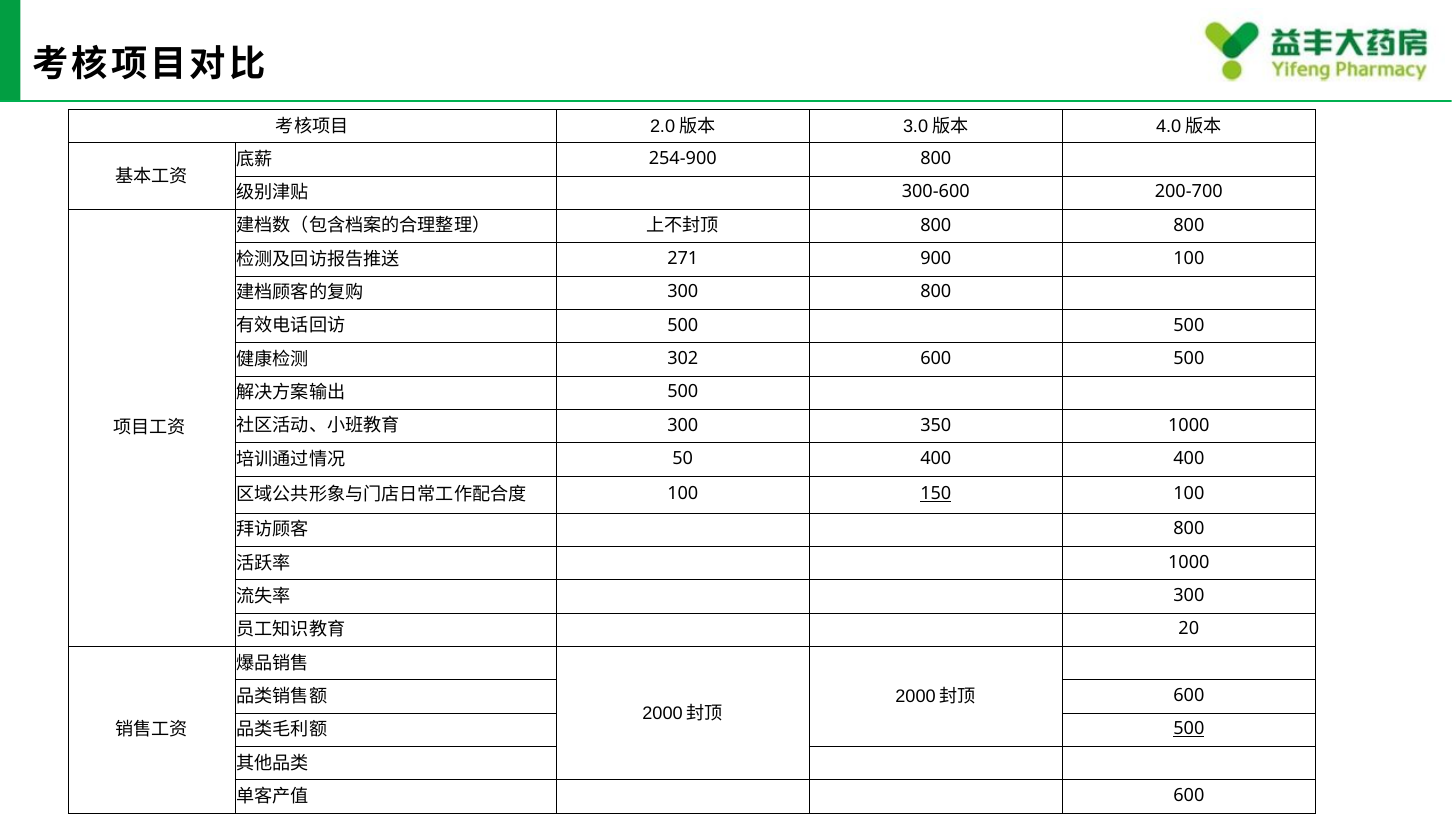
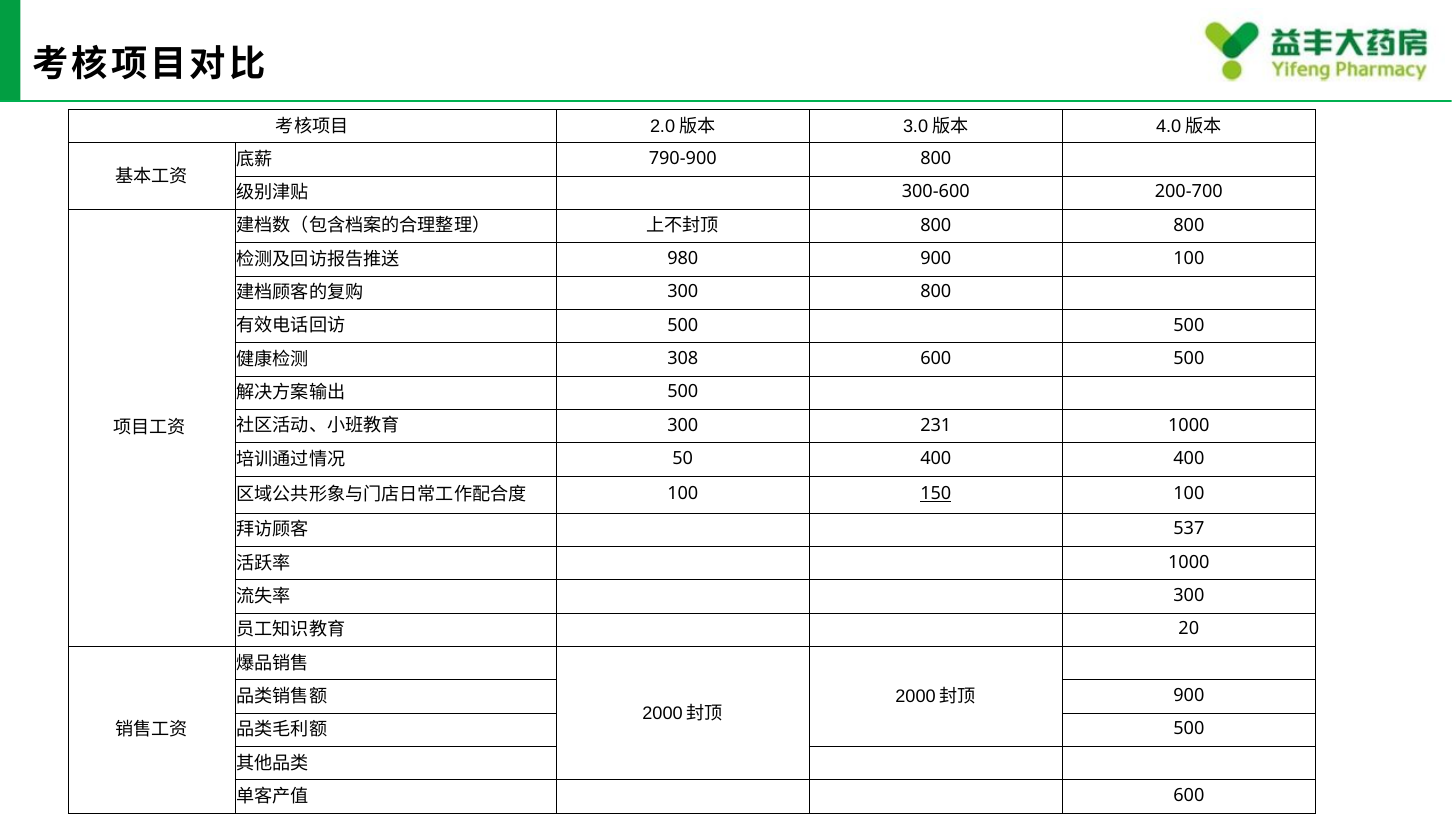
254-900: 254-900 -> 790-900
271: 271 -> 980
302: 302 -> 308
350: 350 -> 231
800 at (1189, 529): 800 -> 537
600 at (1189, 695): 600 -> 900
500 at (1189, 729) underline: present -> none
